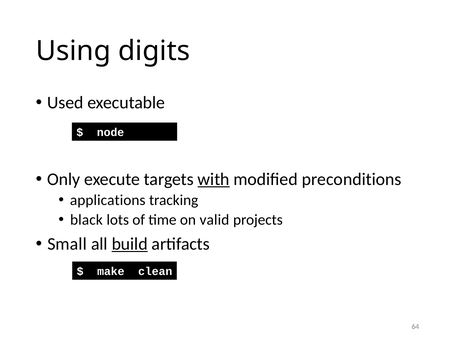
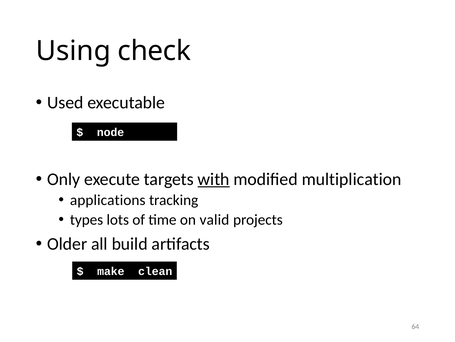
digits: digits -> check
preconditions: preconditions -> multiplication
black: black -> types
Small: Small -> Older
build underline: present -> none
